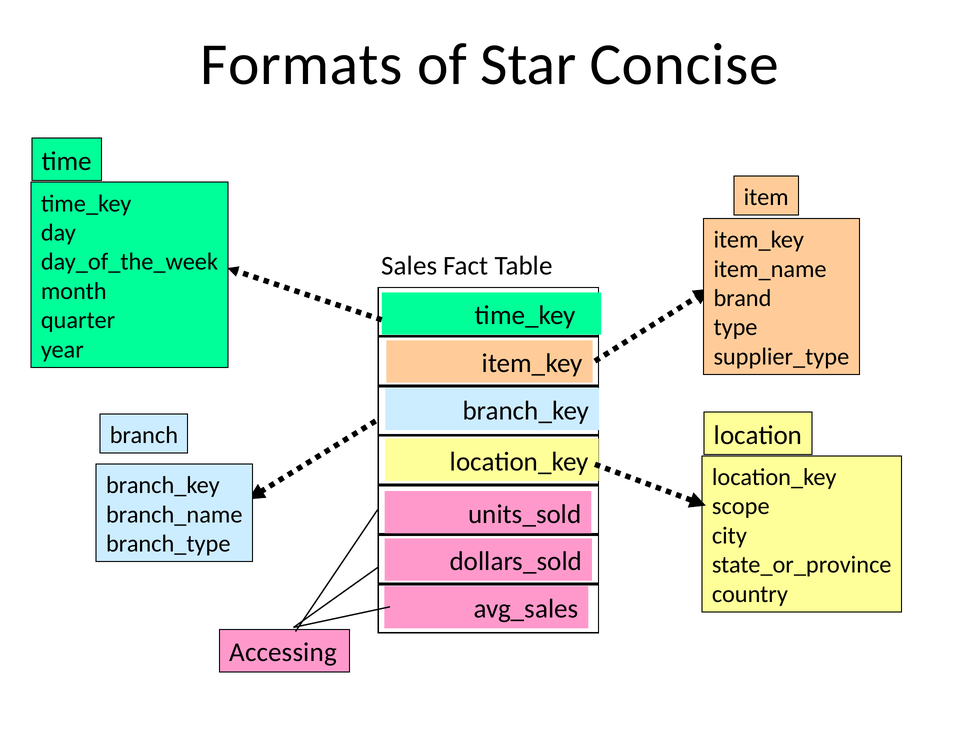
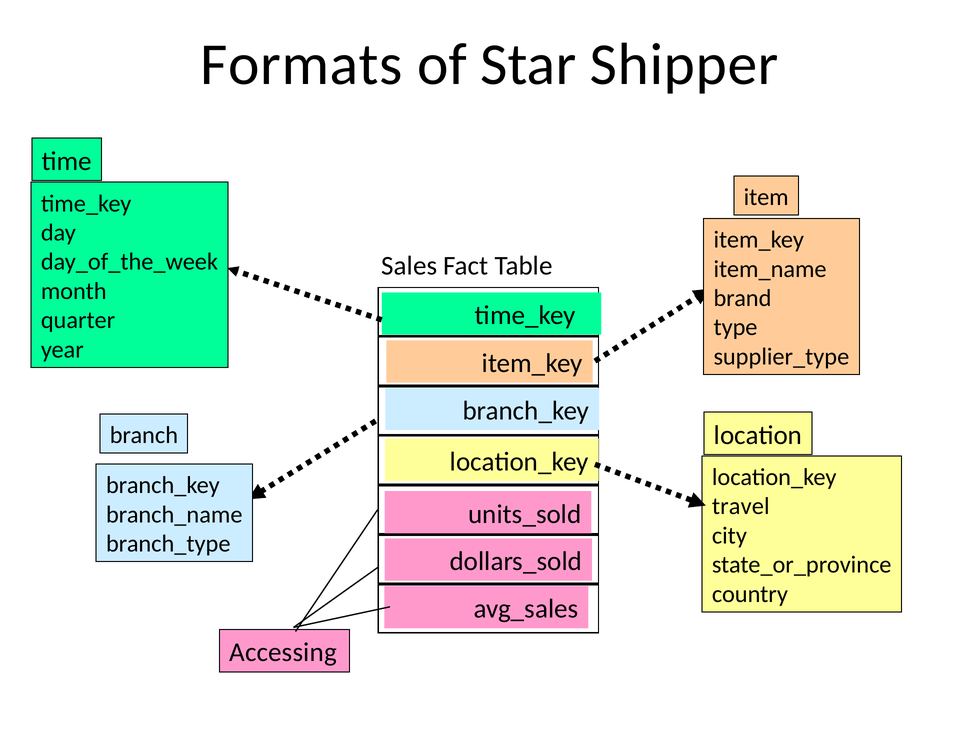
Concise: Concise -> Shipper
scope: scope -> travel
